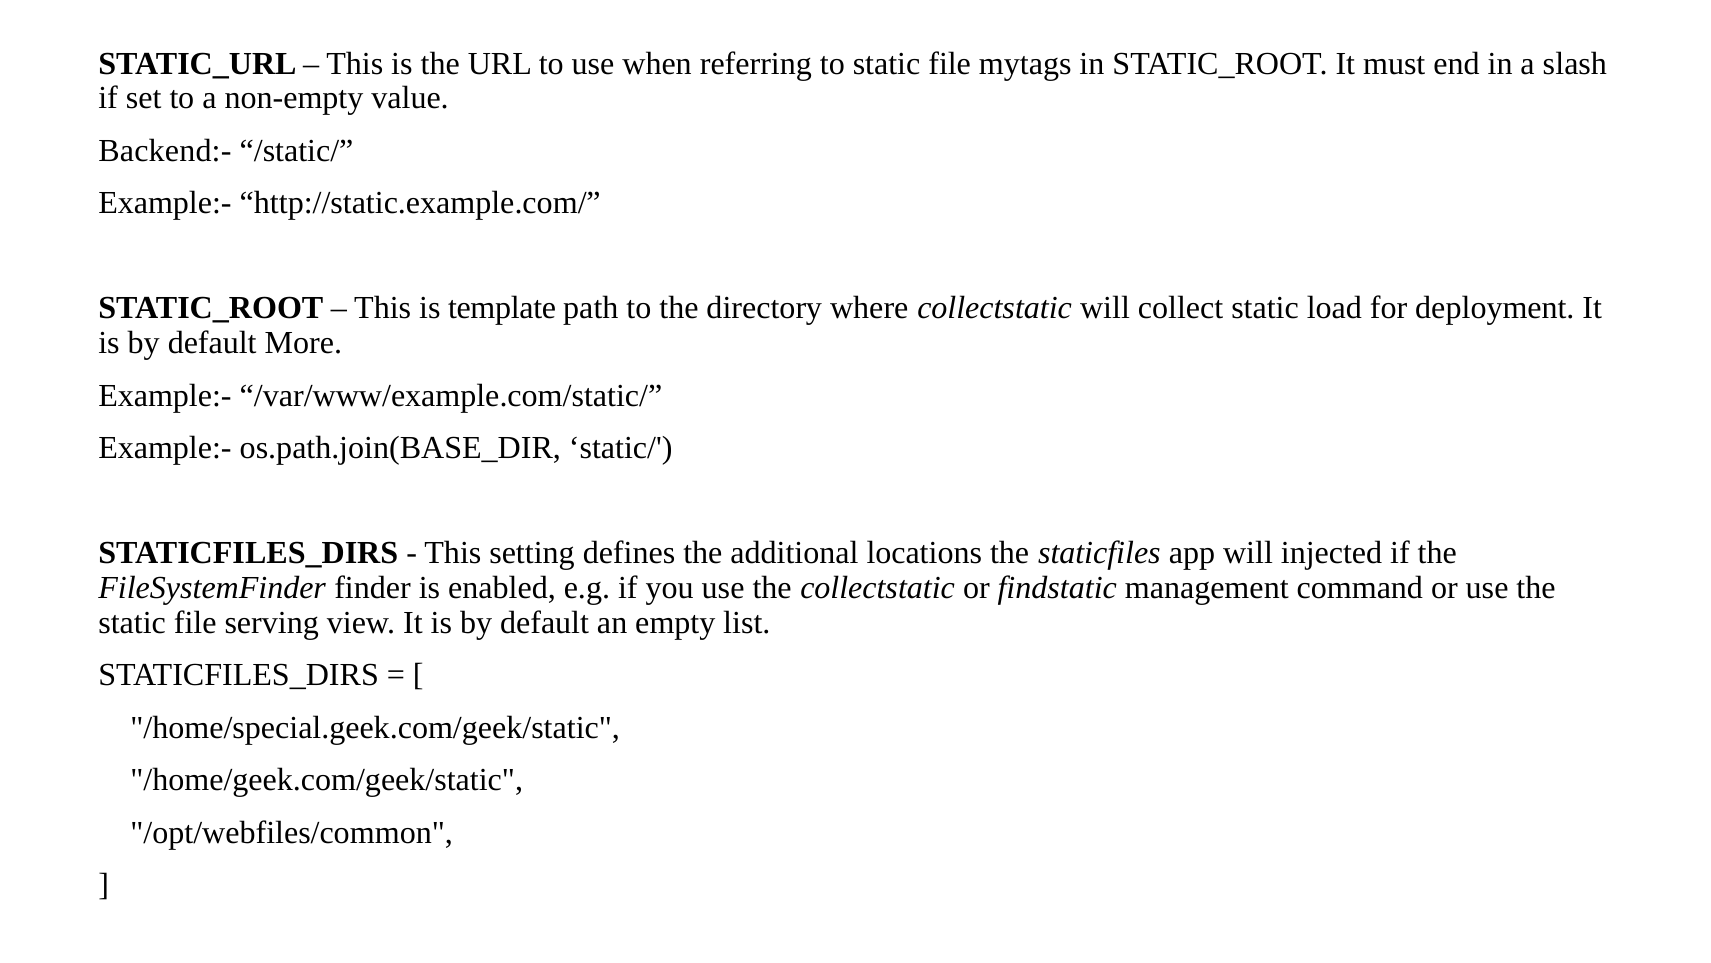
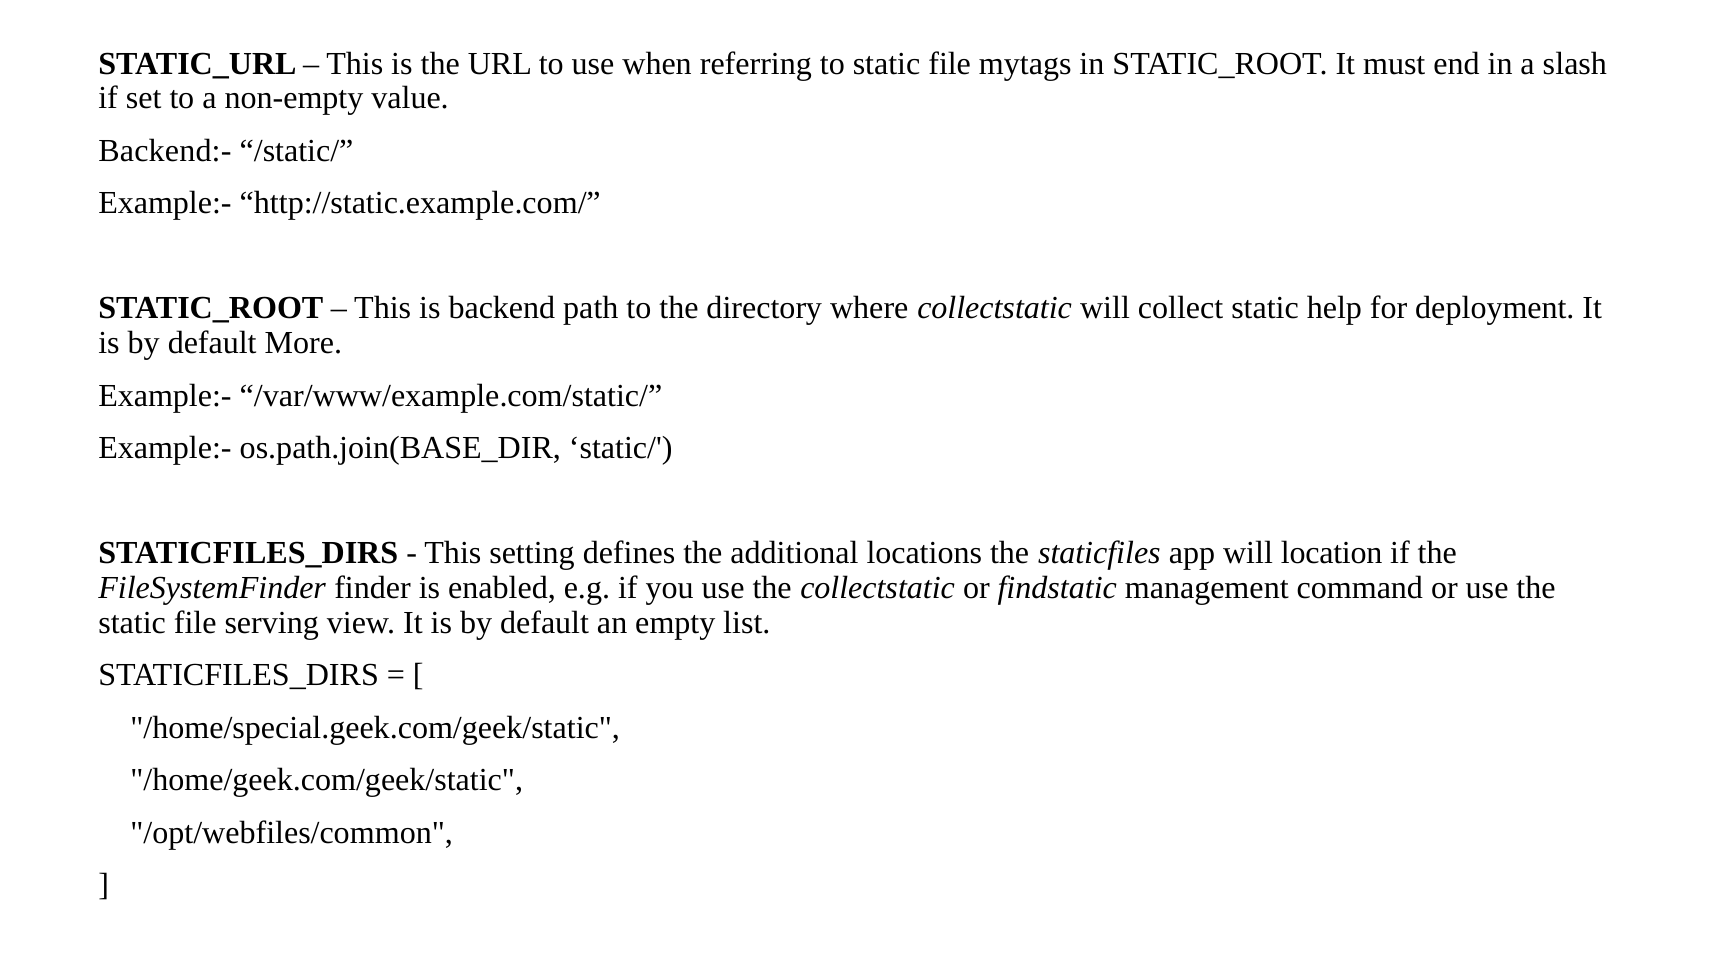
template: template -> backend
load: load -> help
injected: injected -> location
